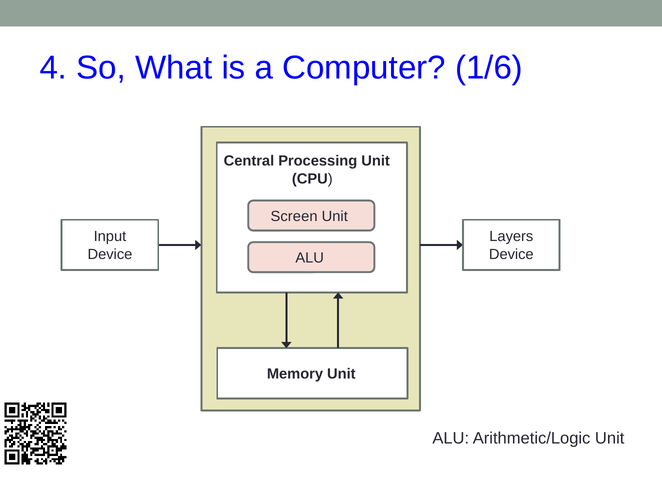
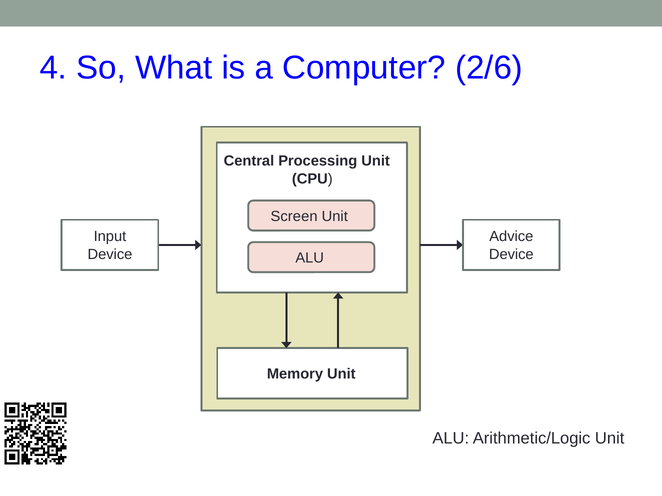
1/6: 1/6 -> 2/6
Layers: Layers -> Advice
